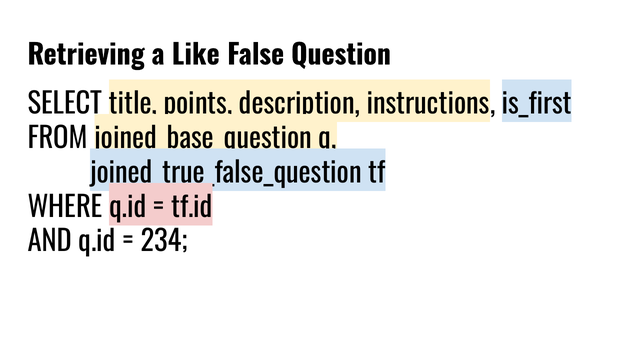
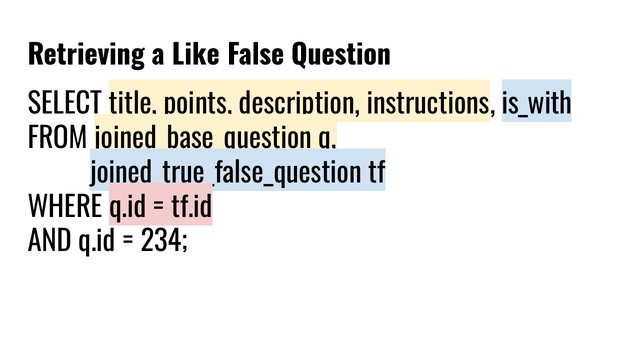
is_first: is_first -> is_with
